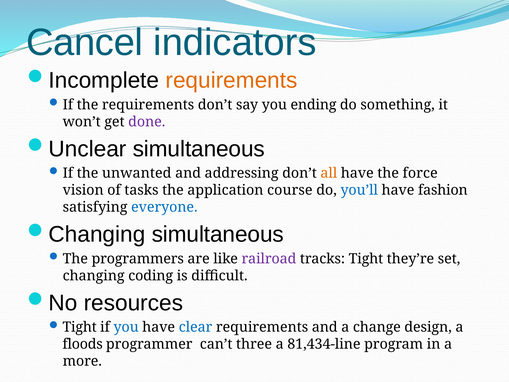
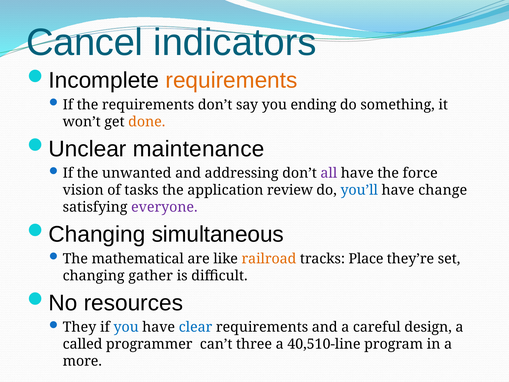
done colour: purple -> orange
simultaneous at (199, 149): simultaneous -> maintenance
all colour: orange -> purple
course: course -> review
fashion: fashion -> change
everyone colour: blue -> purple
programmers: programmers -> mathematical
railroad colour: purple -> orange
tracks Tight: Tight -> Place
coding: coding -> gather
Tight at (80, 327): Tight -> They
change: change -> careful
floods: floods -> called
81,434‐line: 81,434‐line -> 40,510‐line
